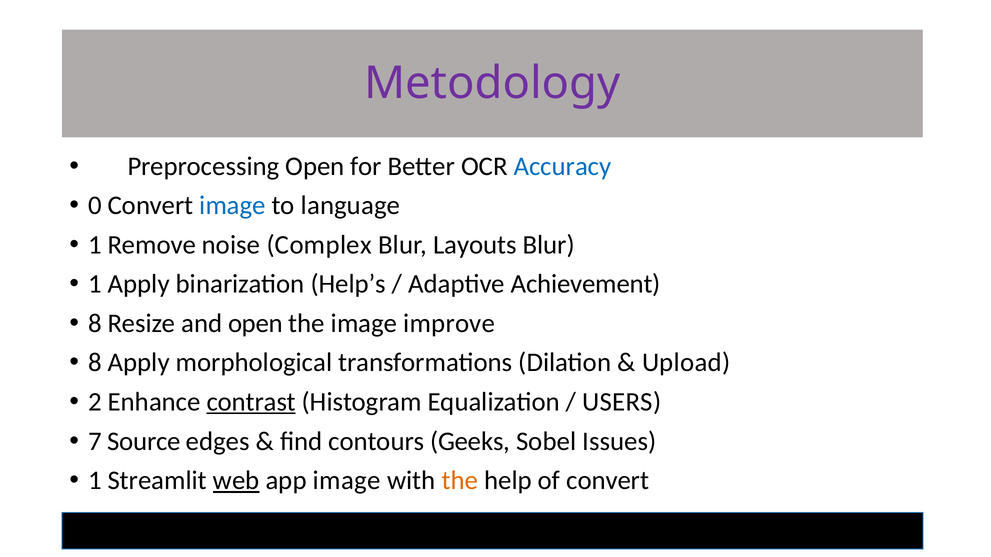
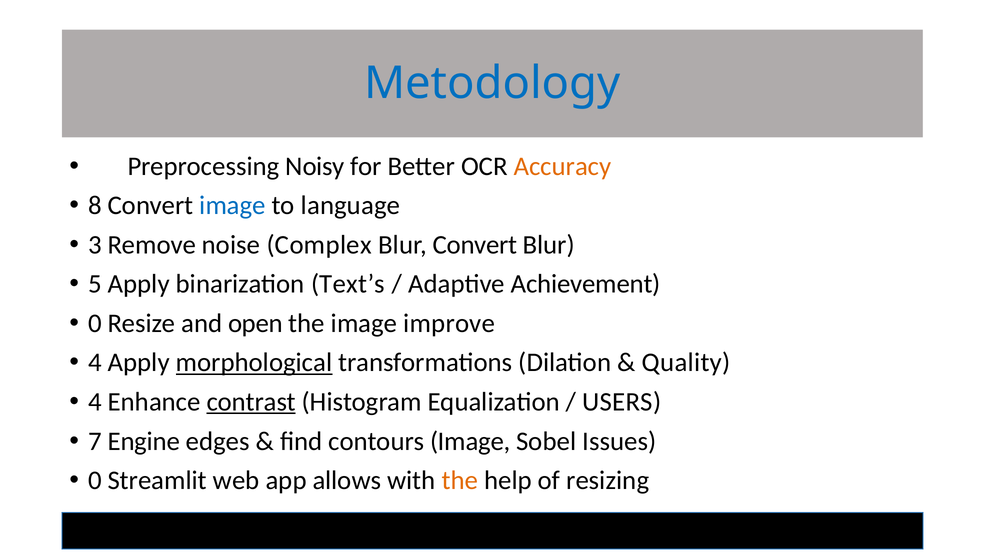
Metodology colour: purple -> blue
Preprocessing Open: Open -> Noisy
Accuracy colour: blue -> orange
0: 0 -> 8
1 at (95, 245): 1 -> 3
Blur Layouts: Layouts -> Convert
1 at (95, 284): 1 -> 5
Help’s: Help’s -> Text’s
8 at (95, 324): 8 -> 0
8 at (95, 363): 8 -> 4
morphological underline: none -> present
Upload: Upload -> Quality
2 at (95, 402): 2 -> 4
Source: Source -> Engine
contours Geeks: Geeks -> Image
1 at (95, 481): 1 -> 0
web underline: present -> none
app image: image -> allows
of convert: convert -> resizing
